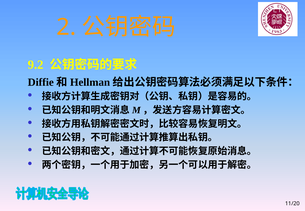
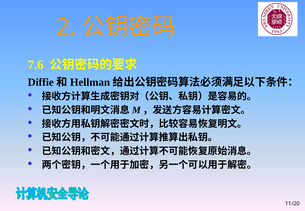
9.2: 9.2 -> 7.6
